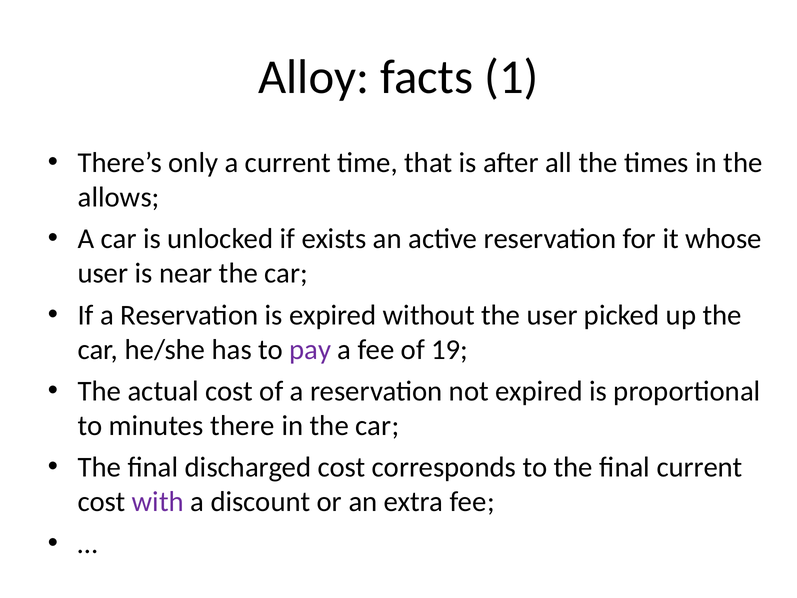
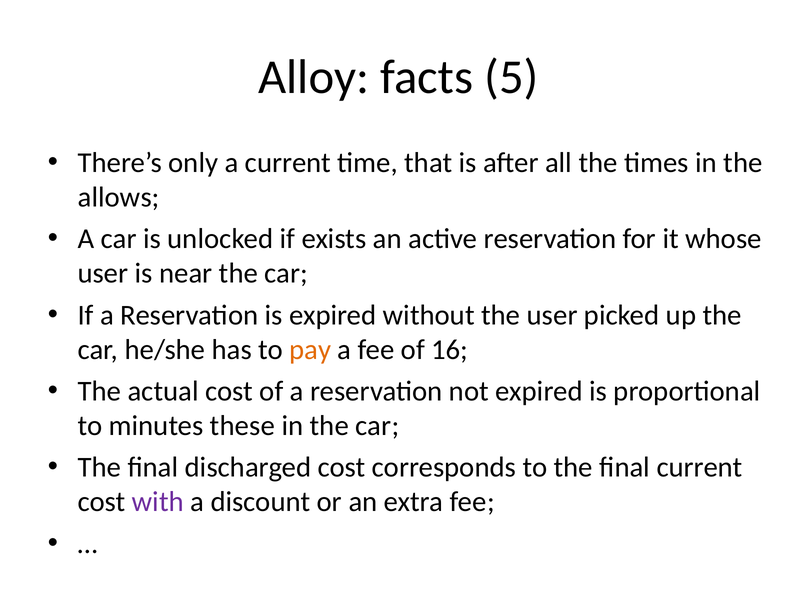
1: 1 -> 5
pay colour: purple -> orange
19: 19 -> 16
there: there -> these
